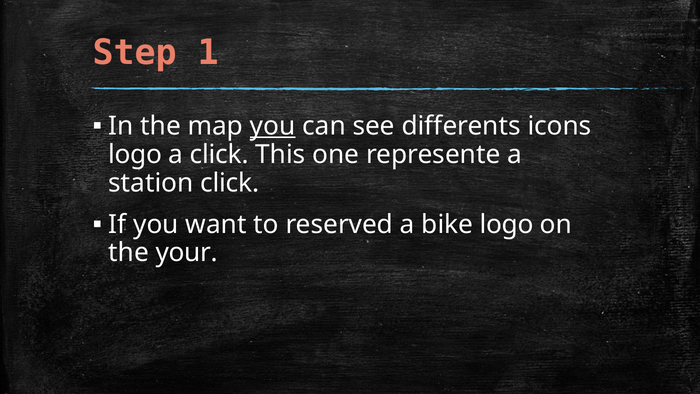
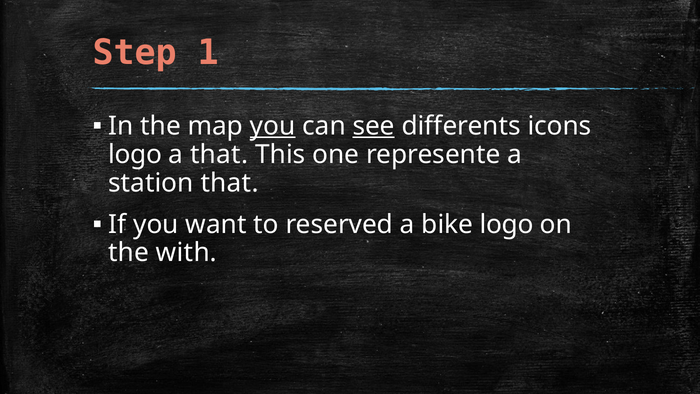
see underline: none -> present
a click: click -> that
station click: click -> that
your: your -> with
